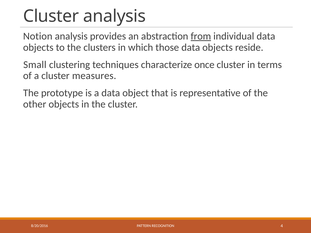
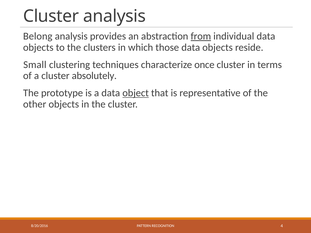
Notion: Notion -> Belong
measures: measures -> absolutely
object underline: none -> present
